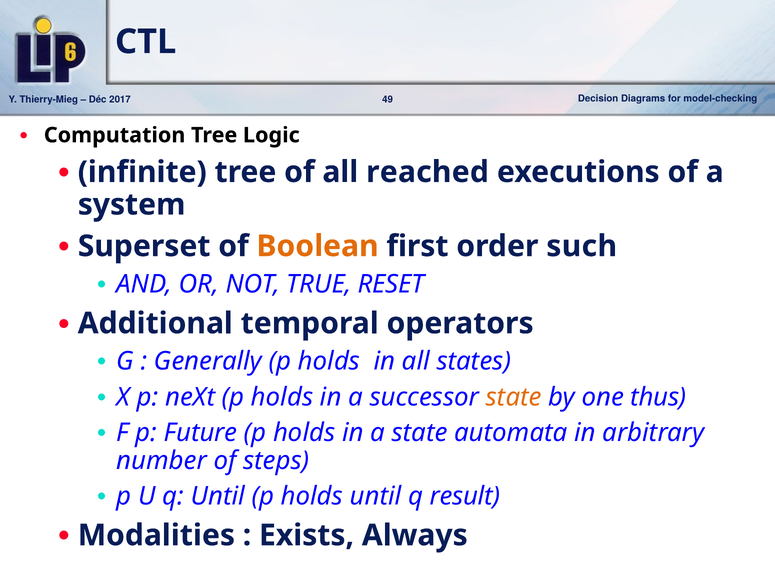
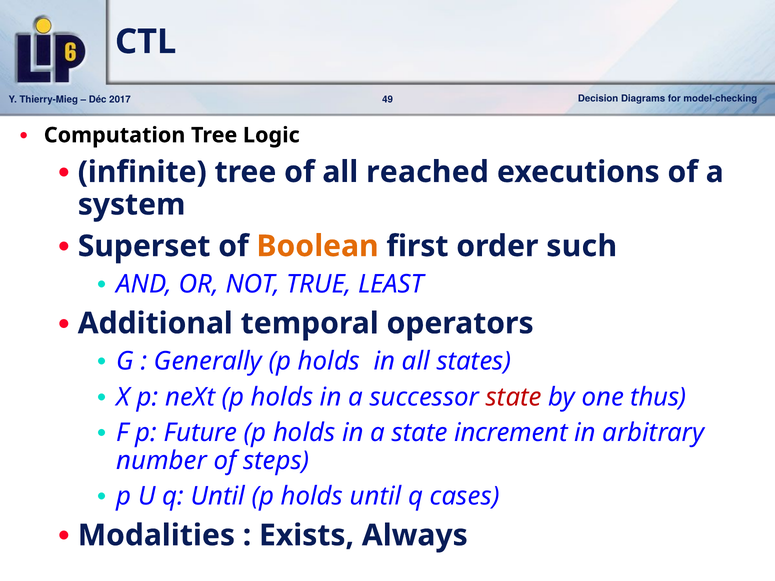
RESET: RESET -> LEAST
state at (514, 397) colour: orange -> red
automata: automata -> increment
result: result -> cases
